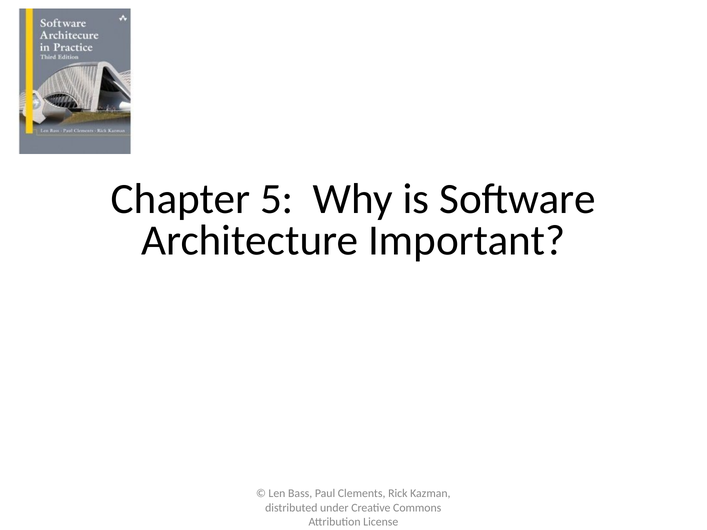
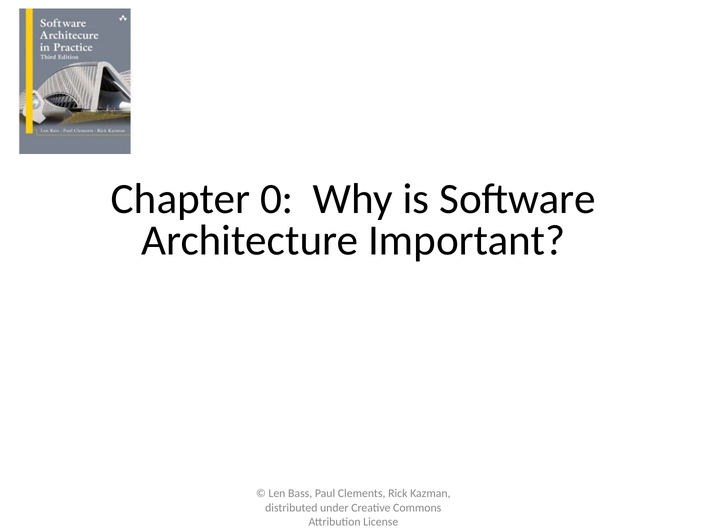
5: 5 -> 0
